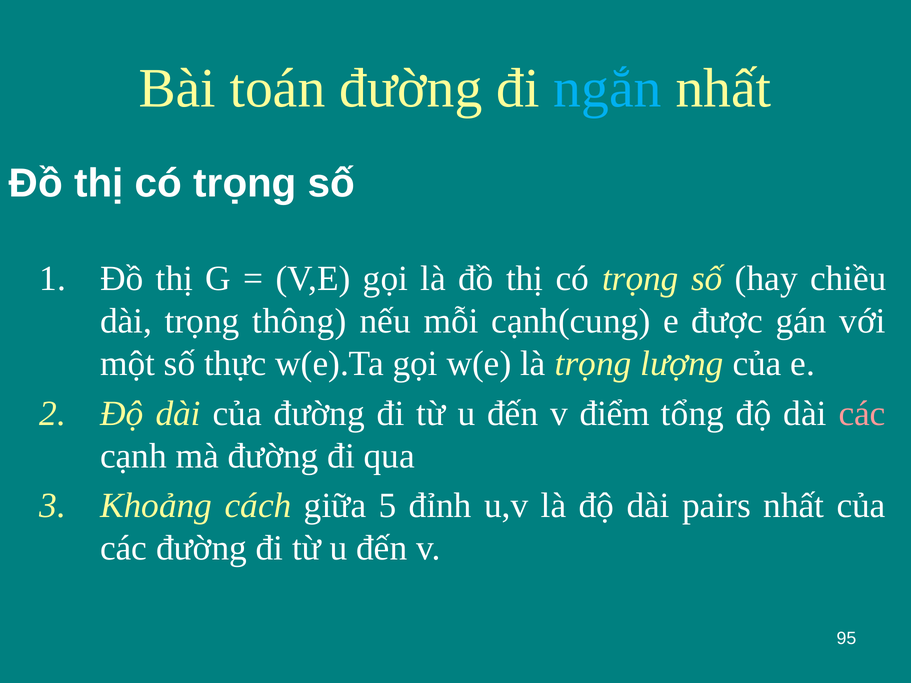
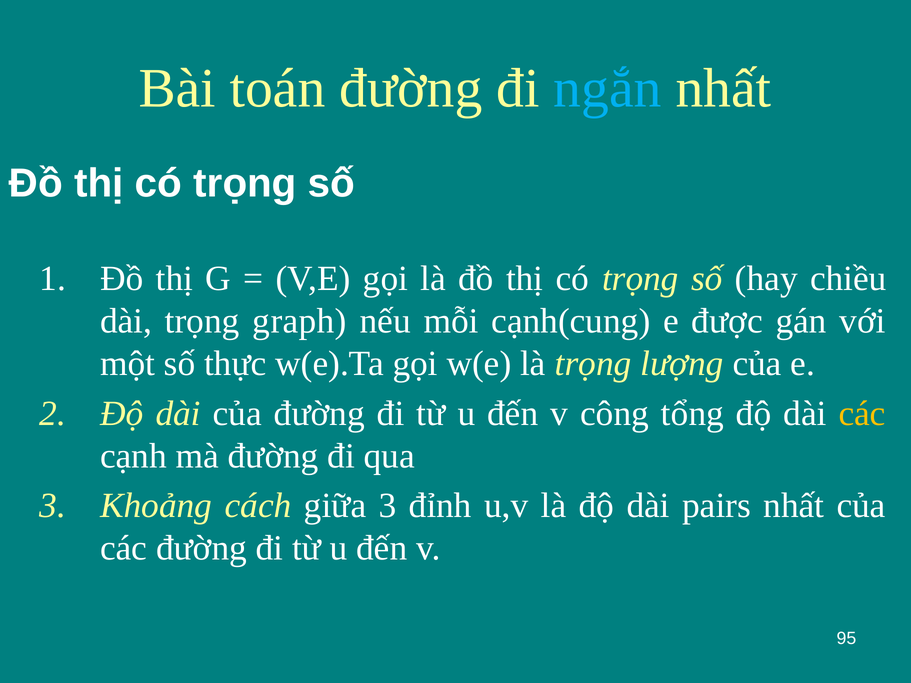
thông: thông -> graph
điểm: điểm -> công
các at (862, 414) colour: pink -> yellow
giữa 5: 5 -> 3
